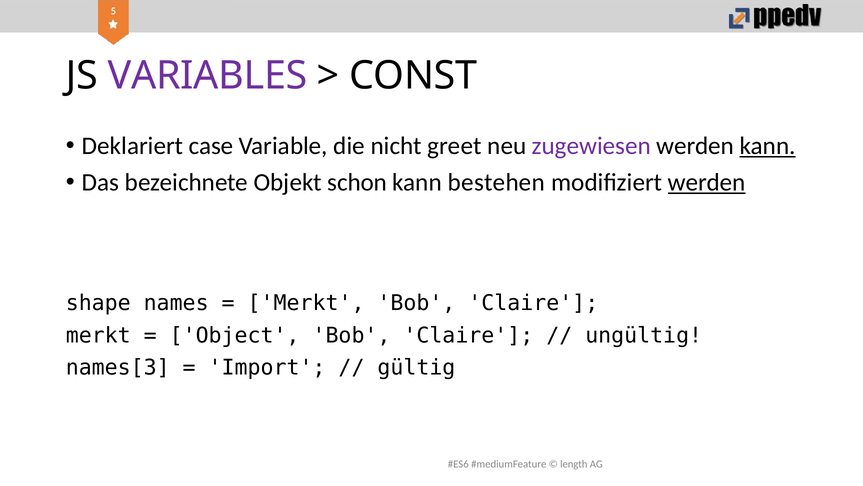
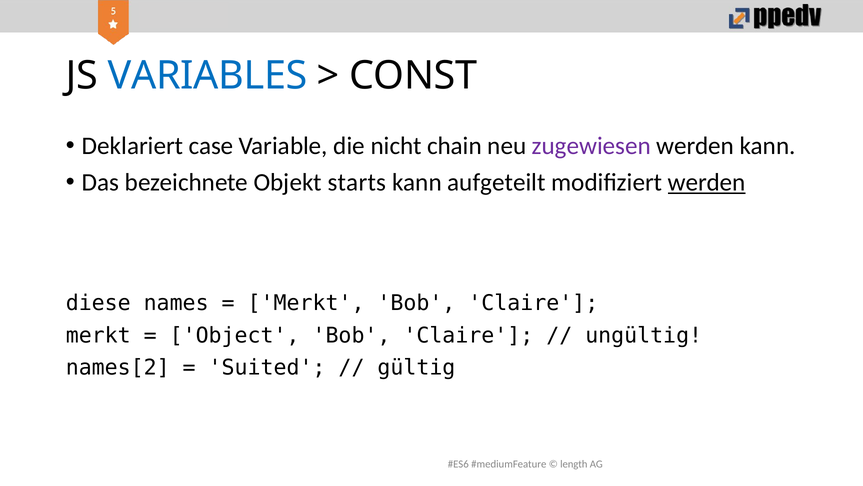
VARIABLES colour: purple -> blue
greet: greet -> chain
kann at (768, 146) underline: present -> none
schon: schon -> starts
bestehen: bestehen -> aufgeteilt
shape: shape -> diese
names[3: names[3 -> names[2
Import: Import -> Suited
